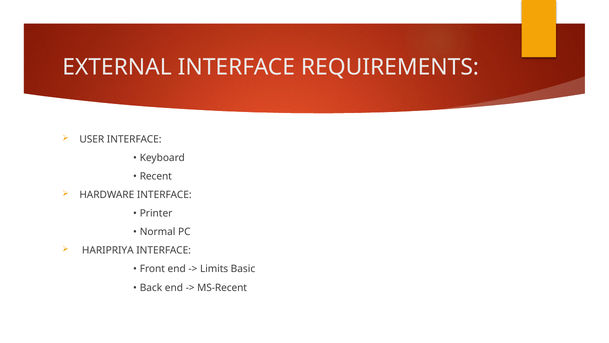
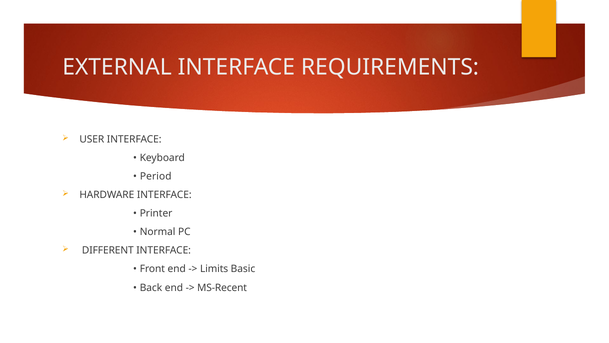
Recent: Recent -> Period
HARIPRIYA: HARIPRIYA -> DIFFERENT
